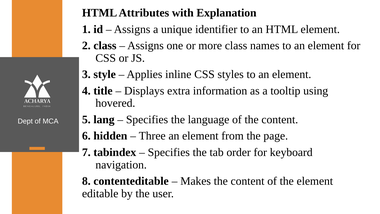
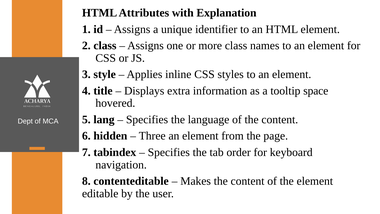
using: using -> space
